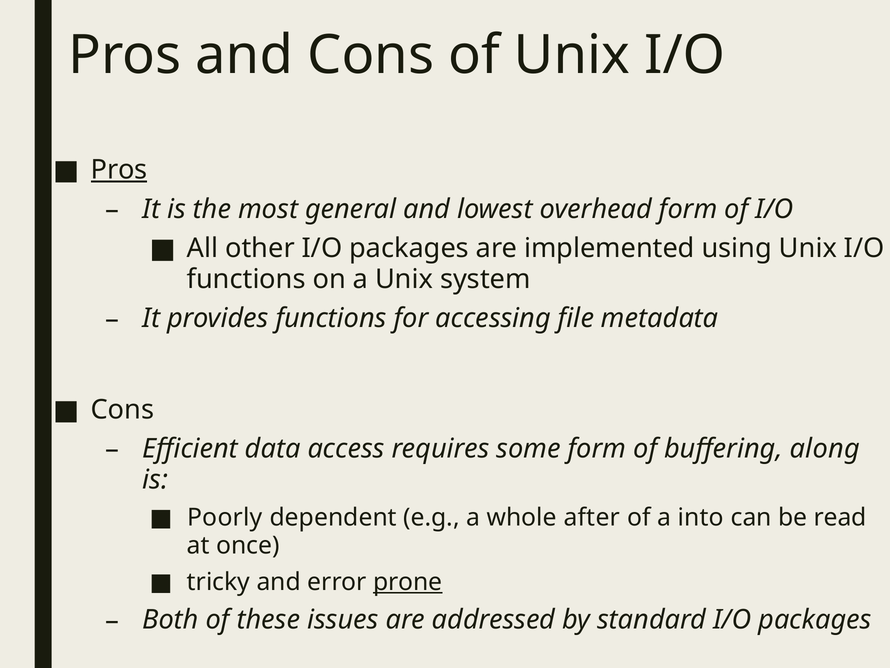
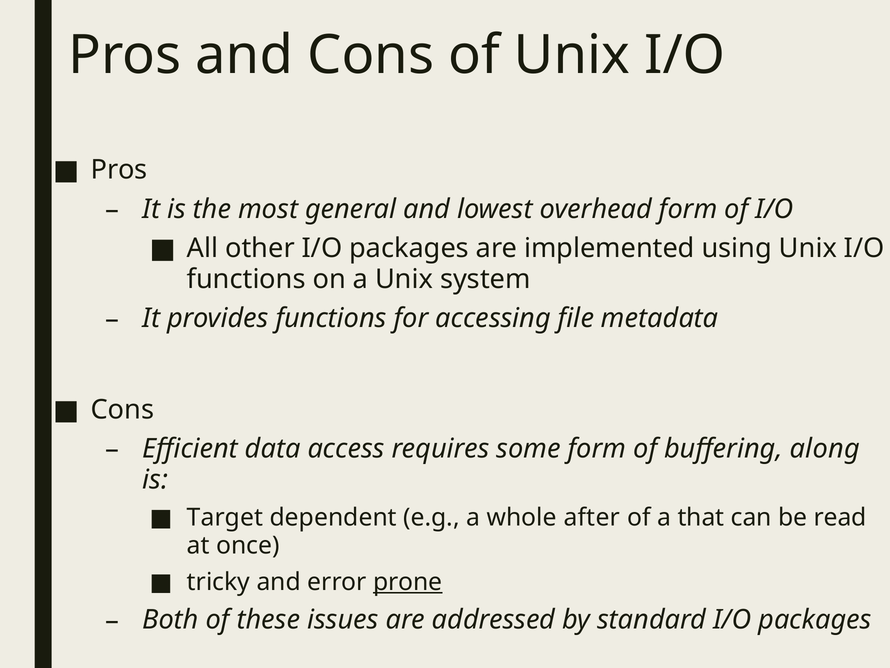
Pros at (119, 170) underline: present -> none
Poorly: Poorly -> Target
into: into -> that
